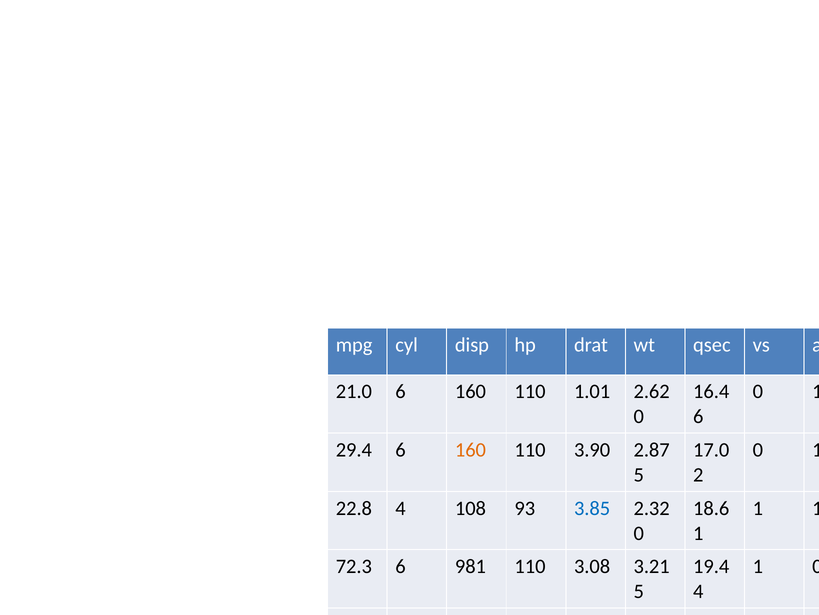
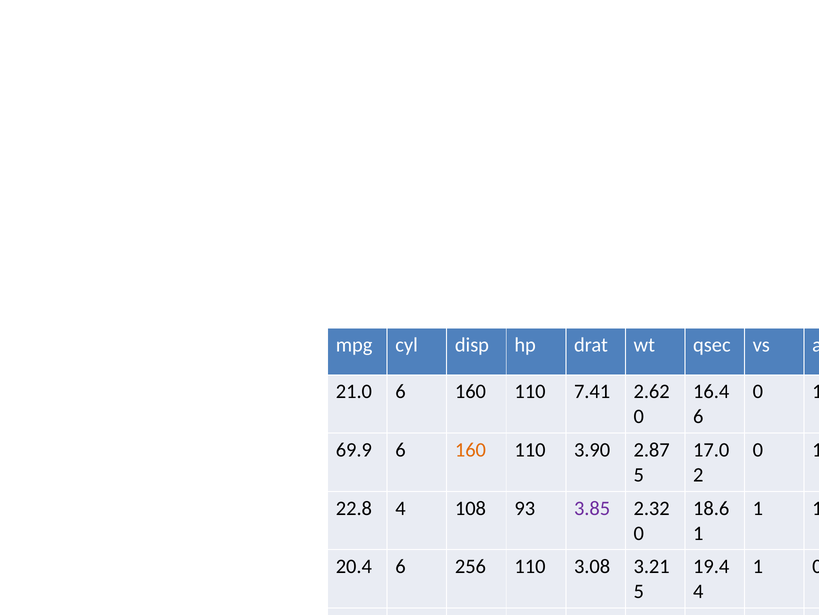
1.01: 1.01 -> 7.41
29.4: 29.4 -> 69.9
3.85 colour: blue -> purple
72.3: 72.3 -> 20.4
981: 981 -> 256
